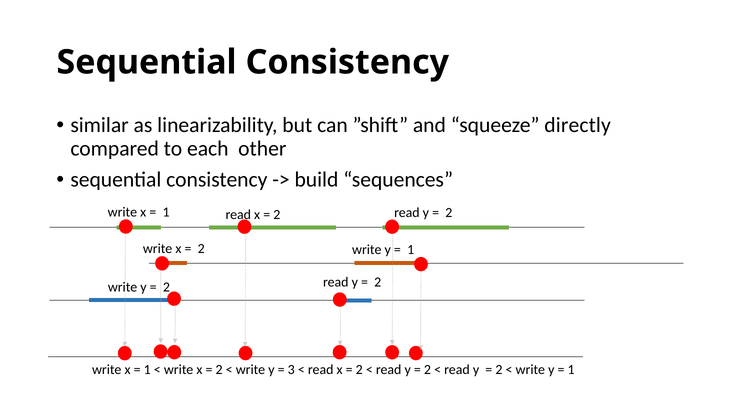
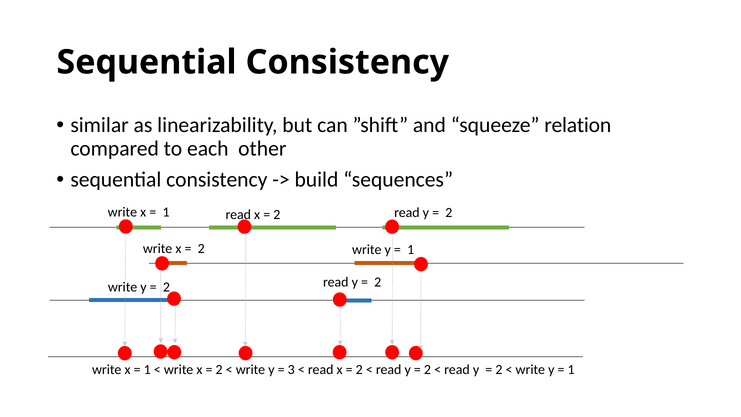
directly: directly -> relation
